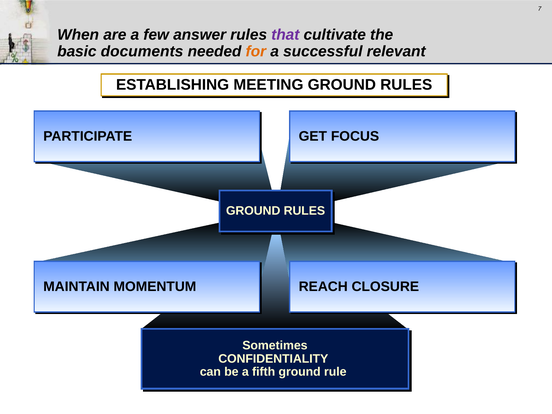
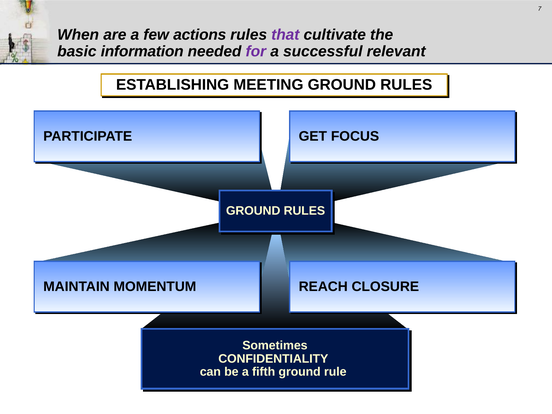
answer: answer -> actions
documents: documents -> information
for colour: orange -> purple
